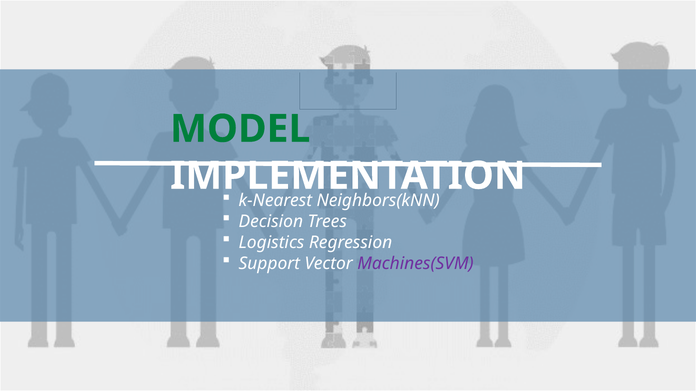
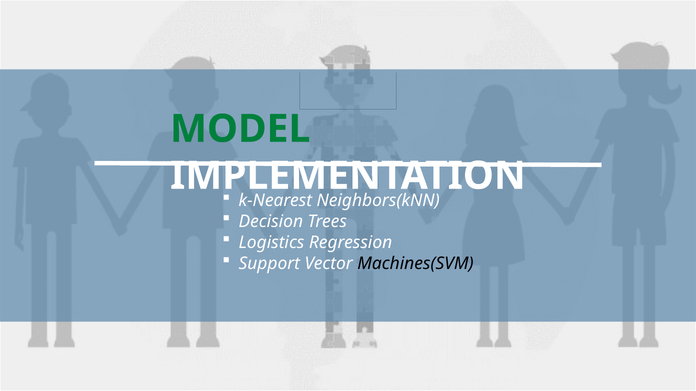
Machines(SVM colour: purple -> black
